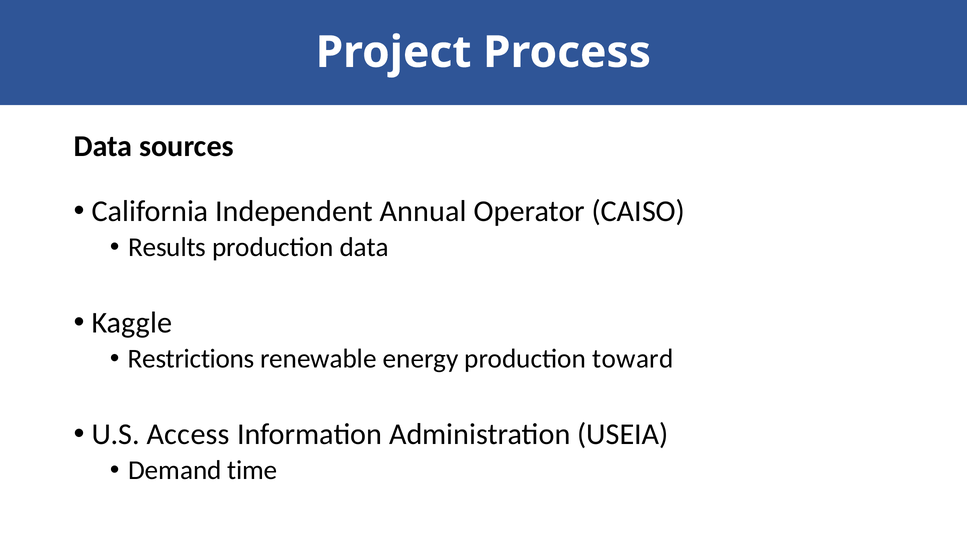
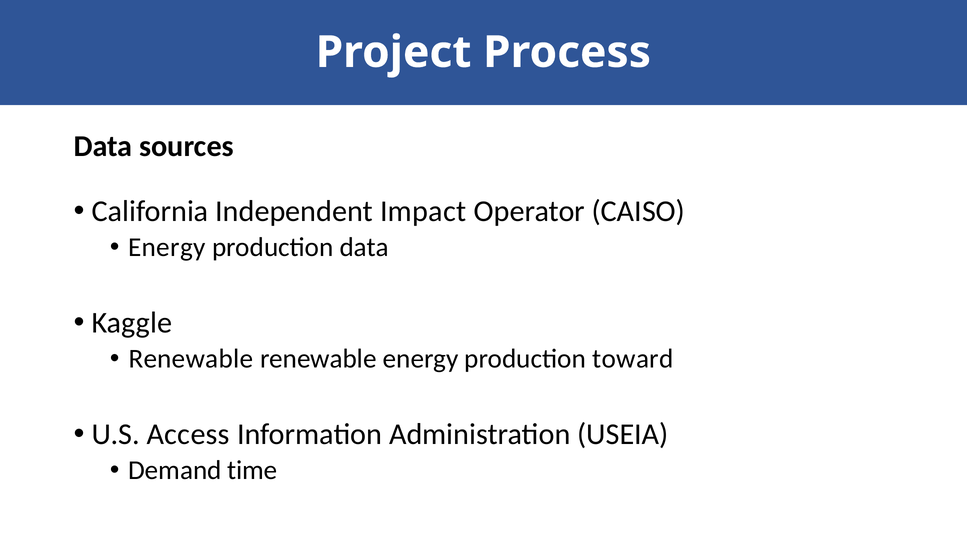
Annual: Annual -> Impact
Results at (167, 247): Results -> Energy
Restrictions at (191, 359): Restrictions -> Renewable
